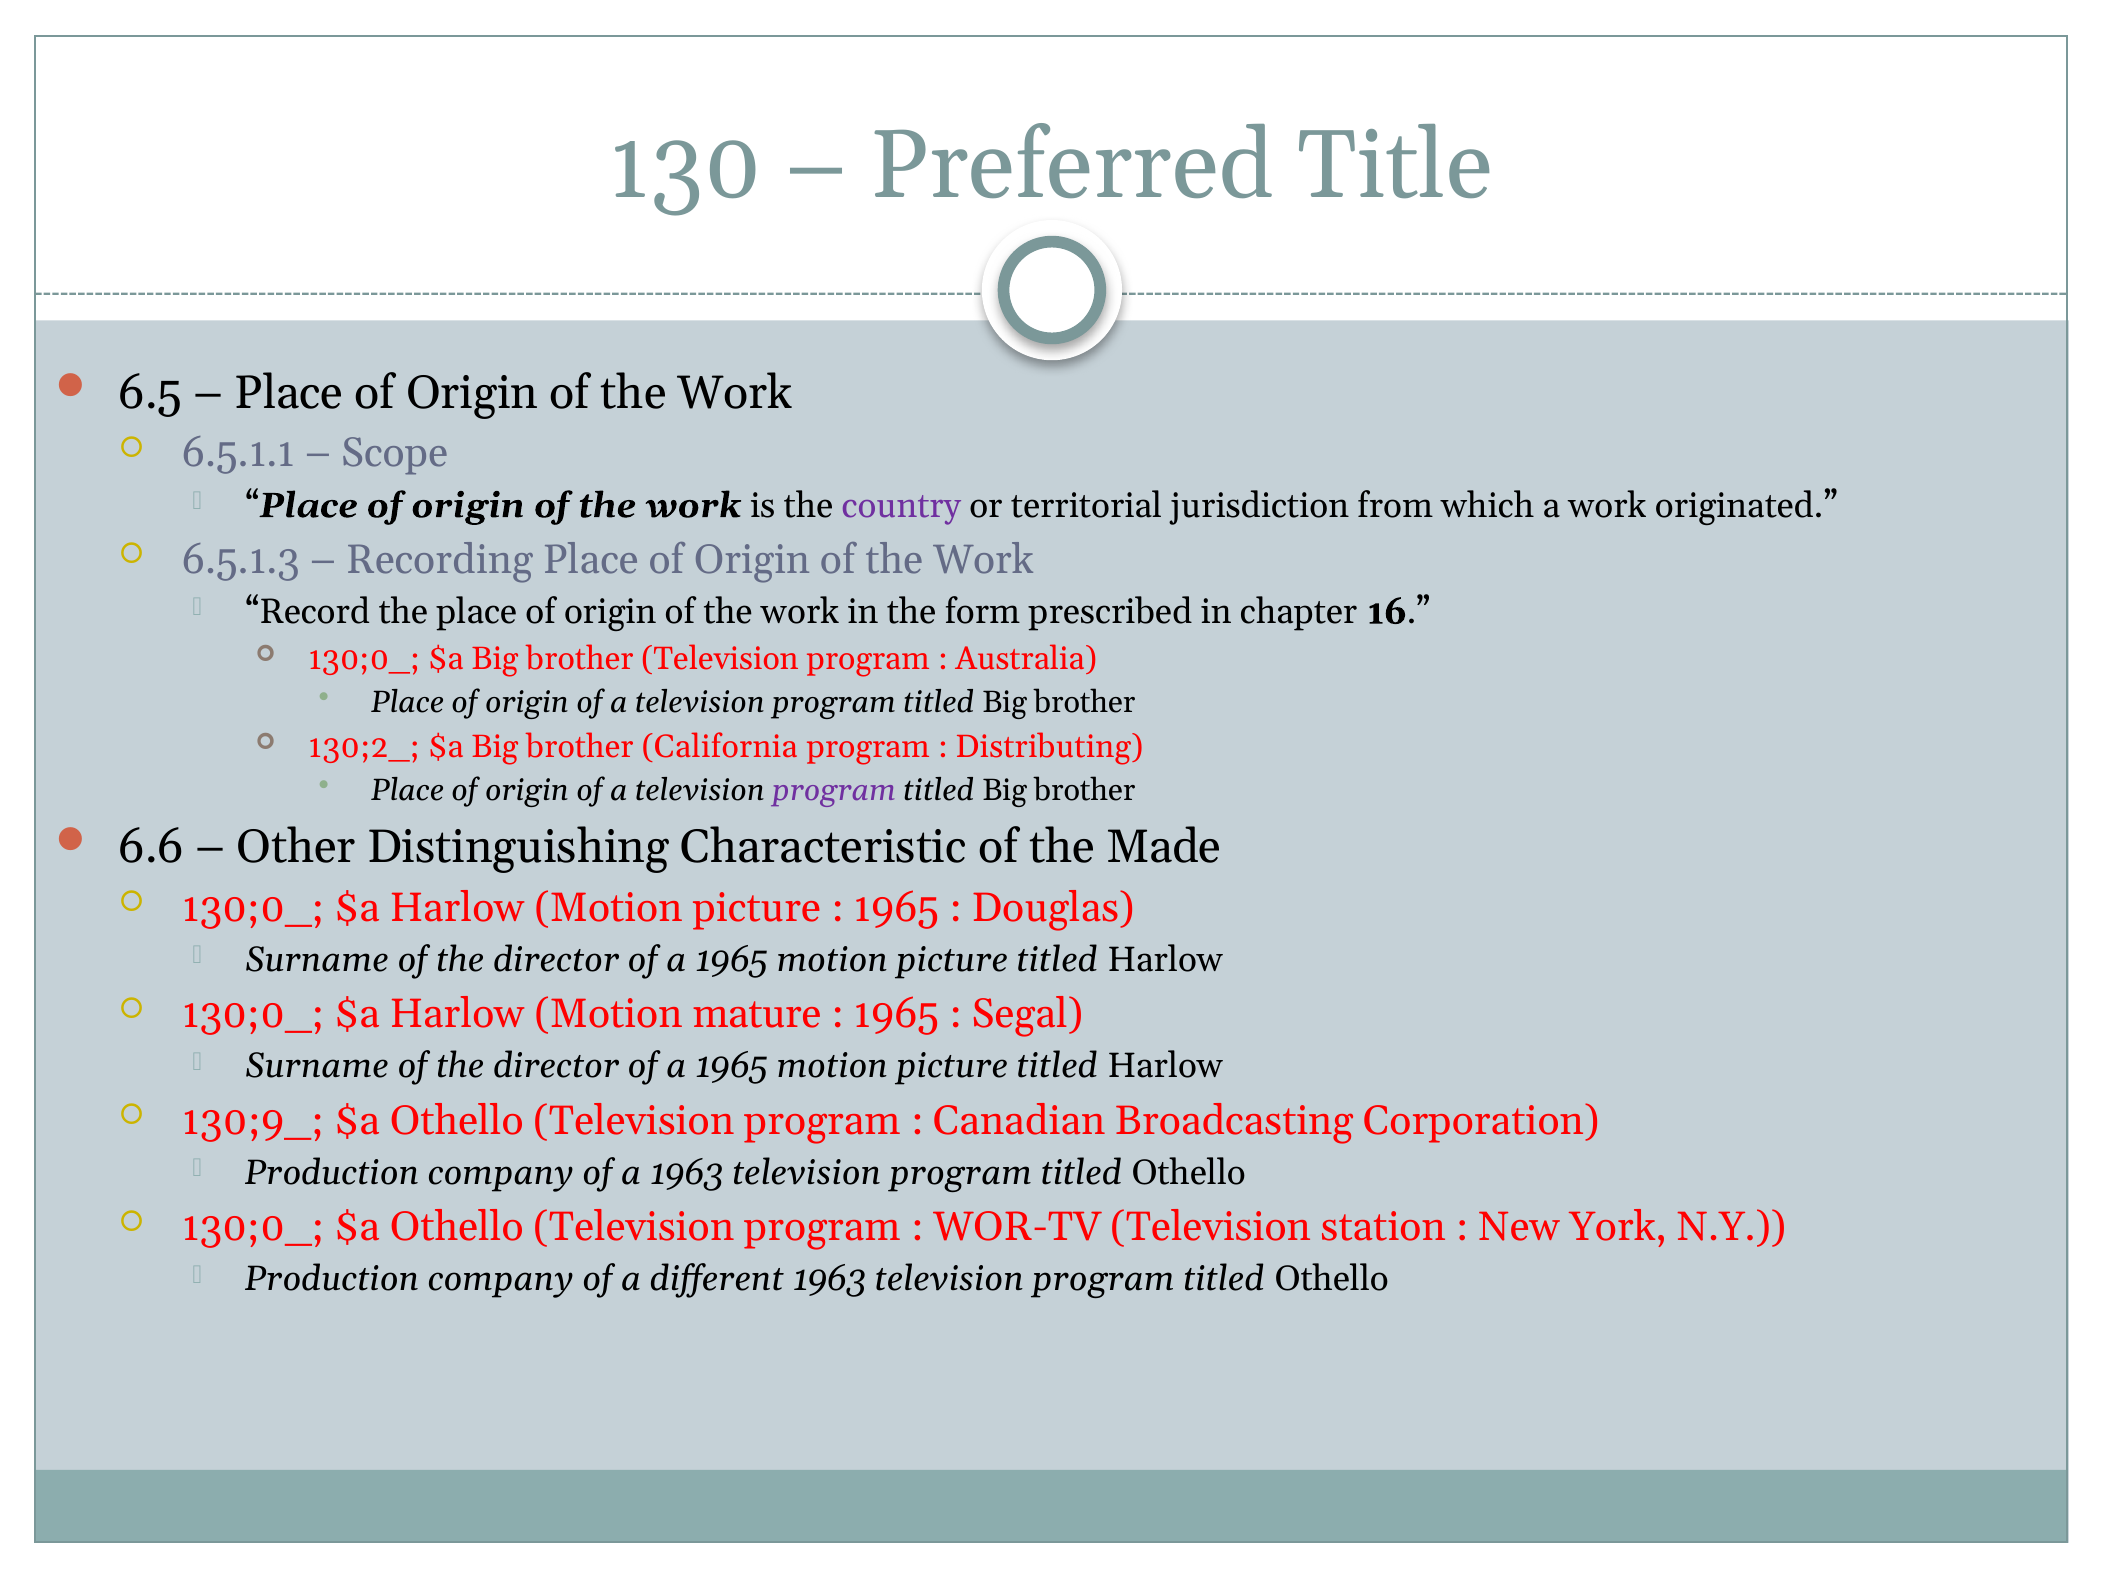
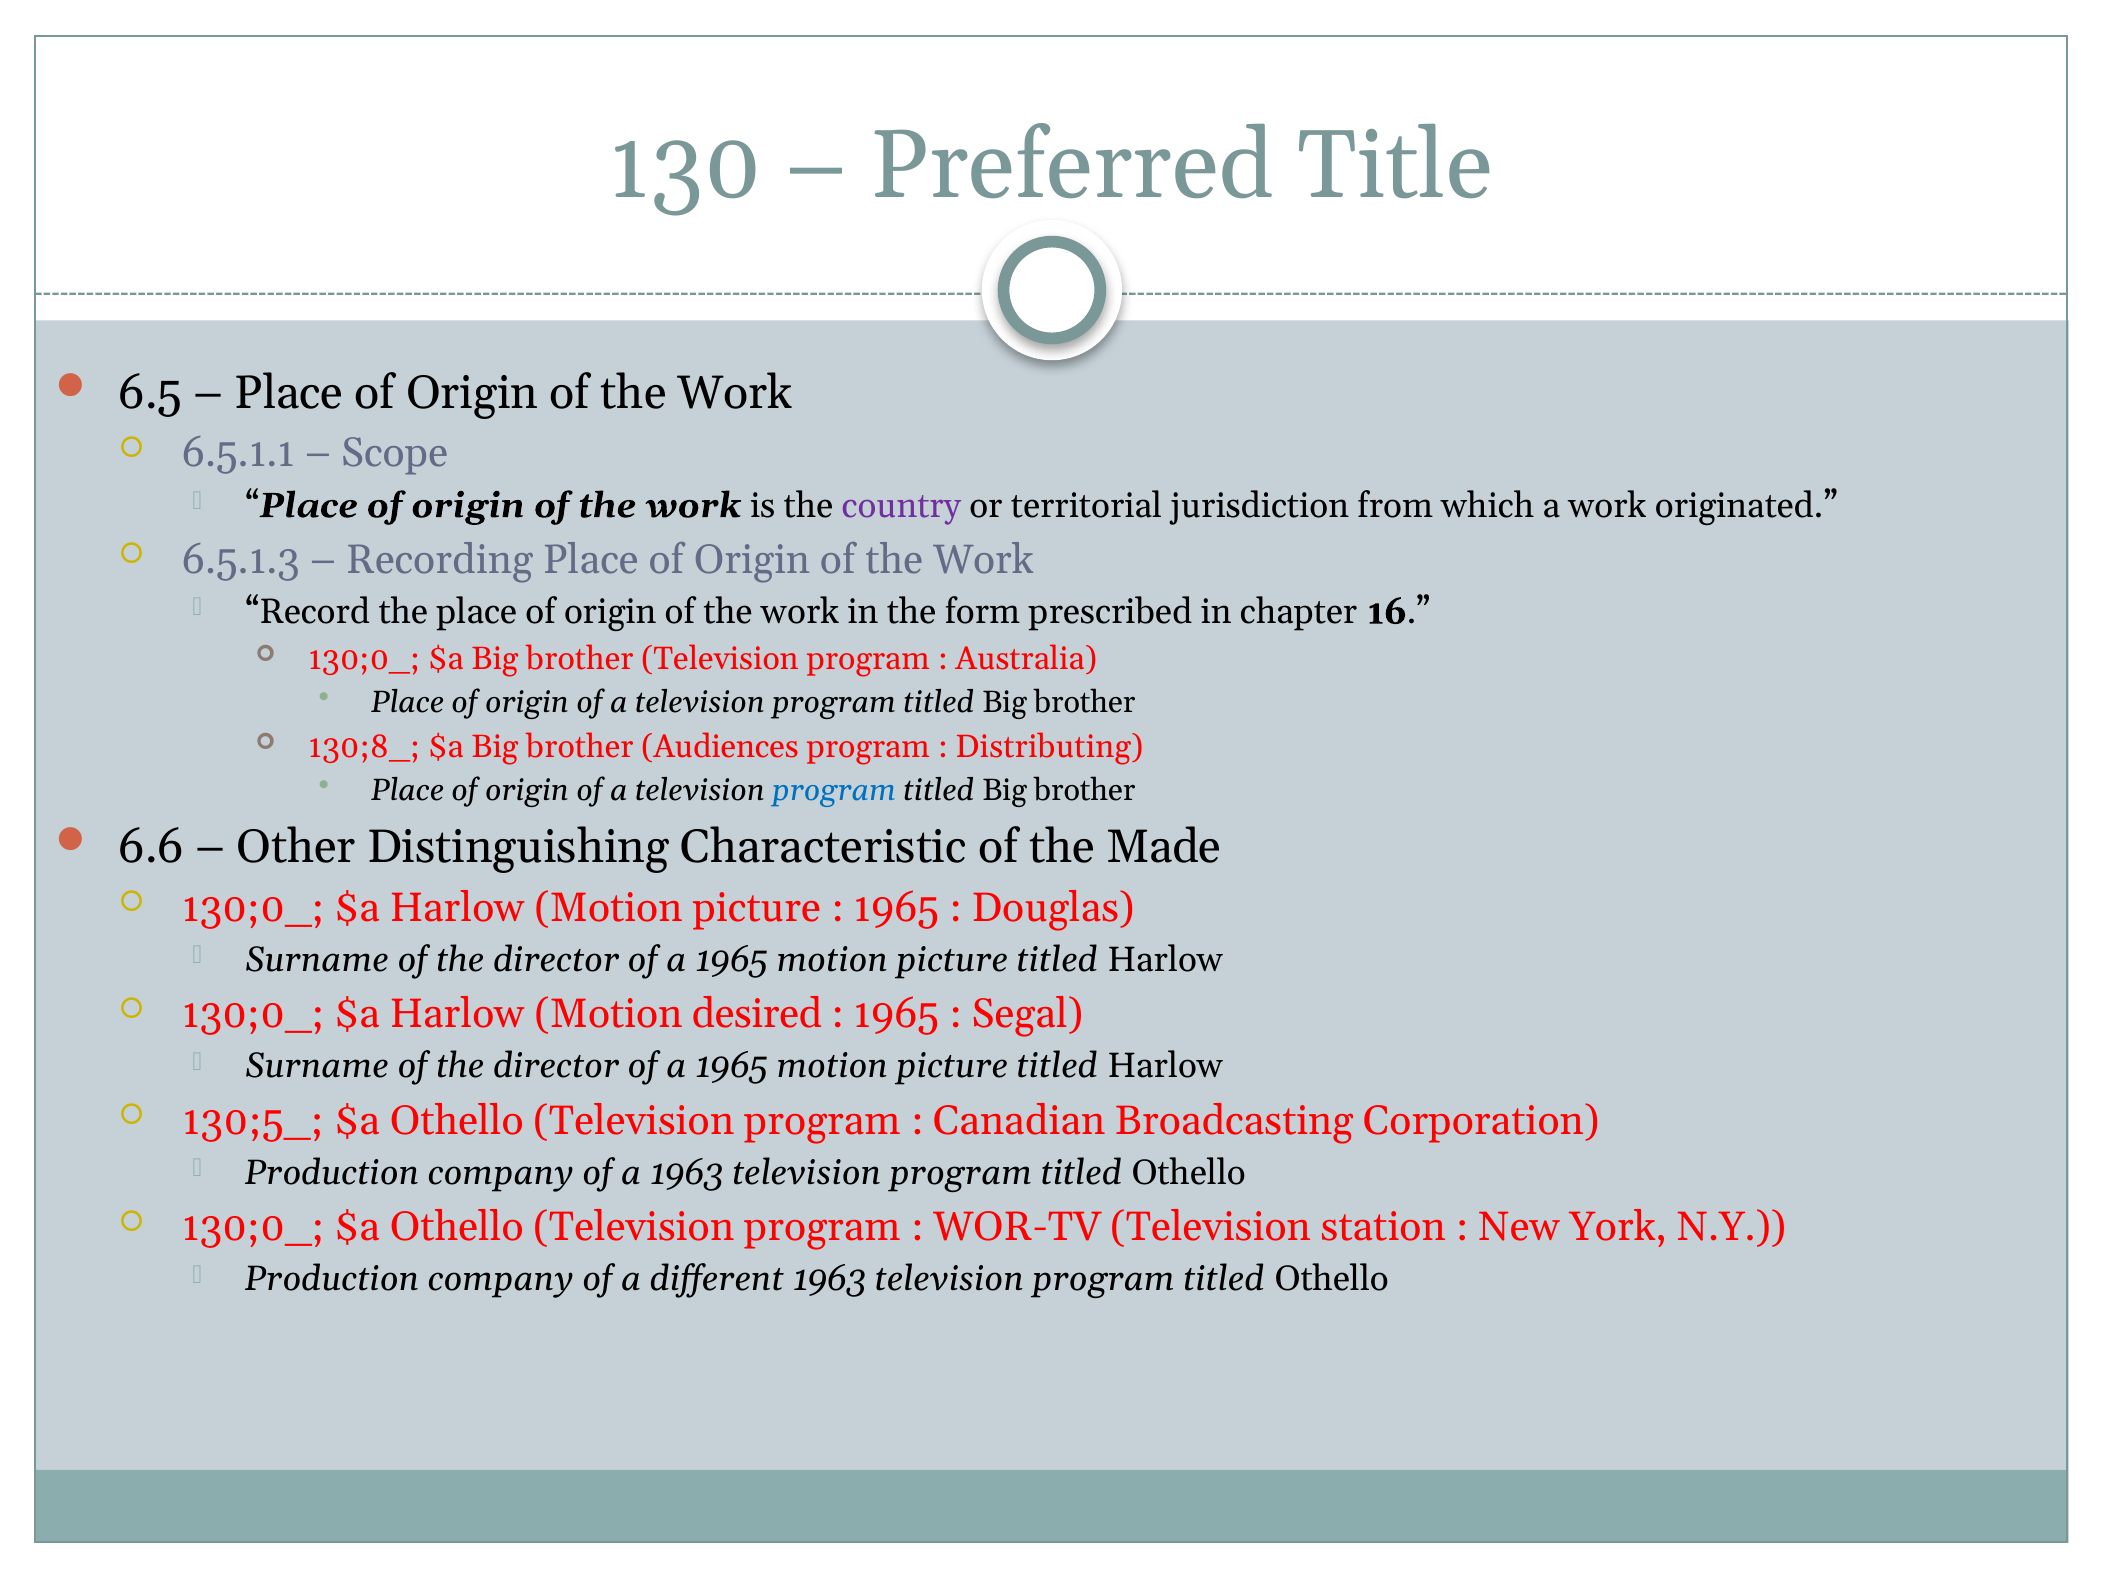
130;2_: 130;2_ -> 130;8_
California: California -> Audiences
program at (834, 790) colour: purple -> blue
mature: mature -> desired
130;9_: 130;9_ -> 130;5_
